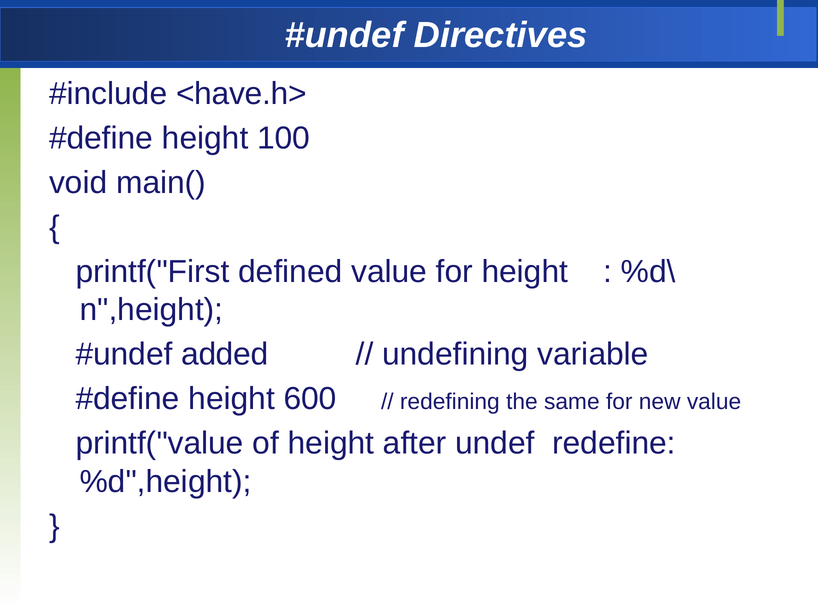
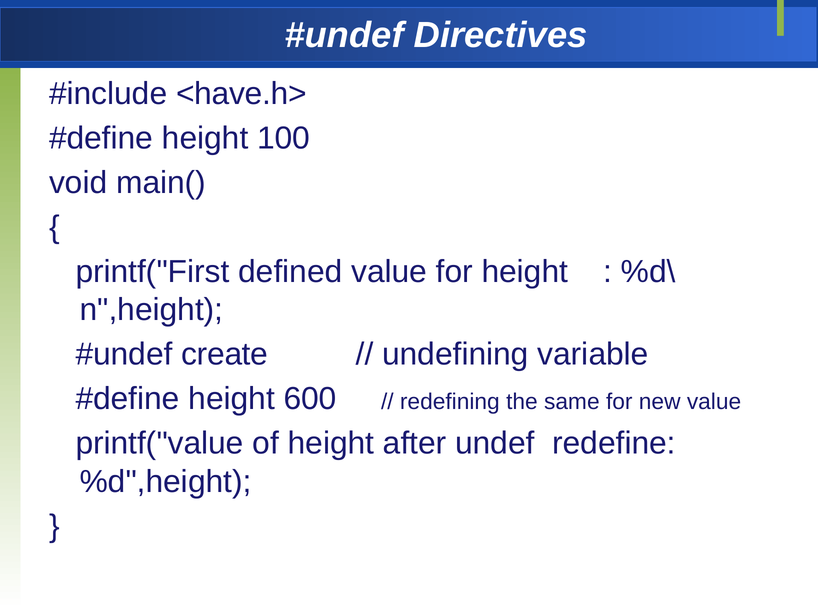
added: added -> create
